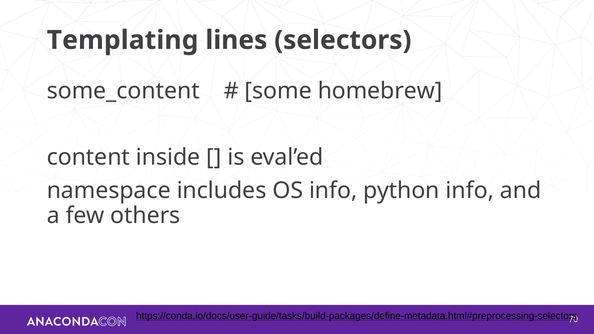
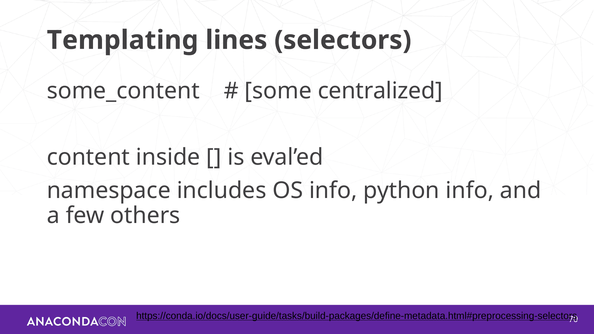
homebrew: homebrew -> centralized
